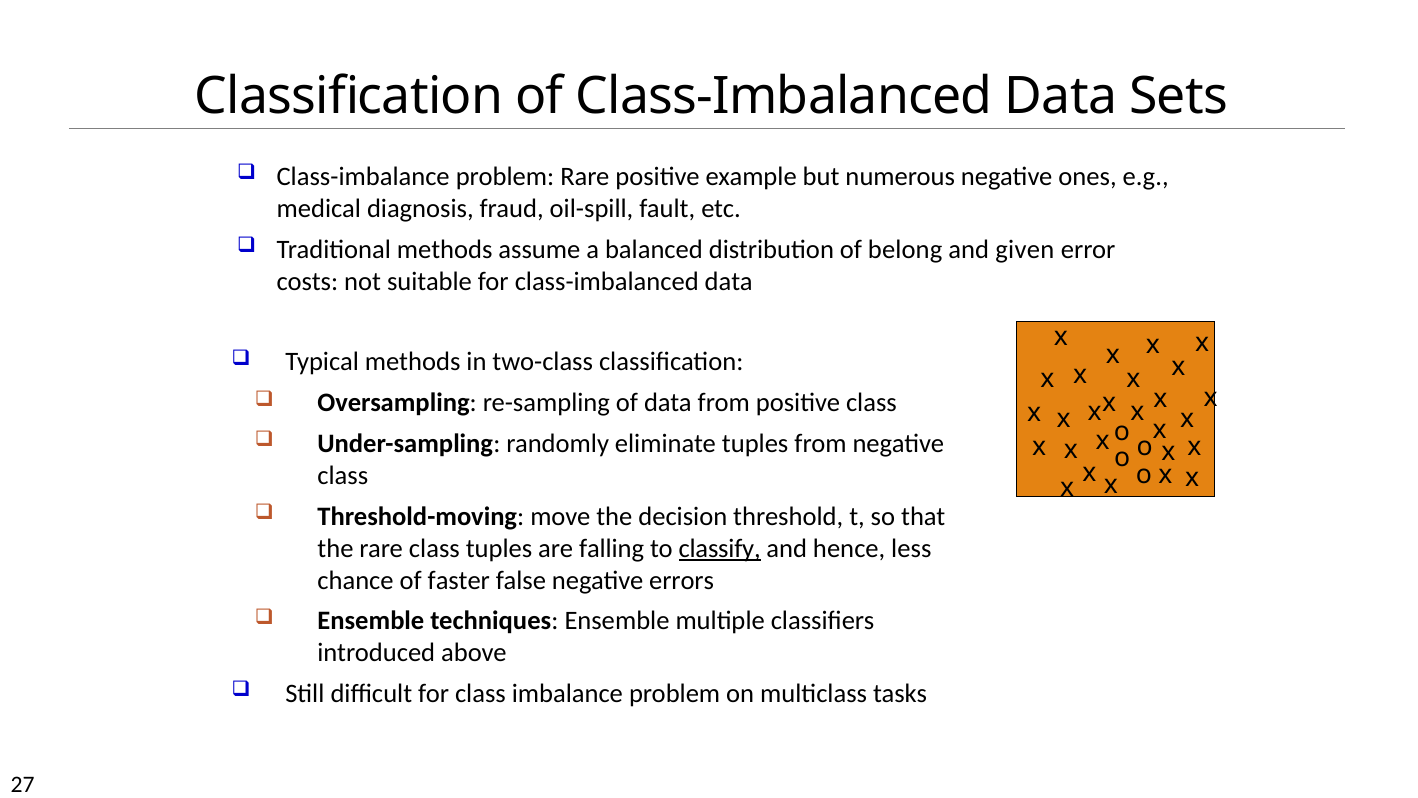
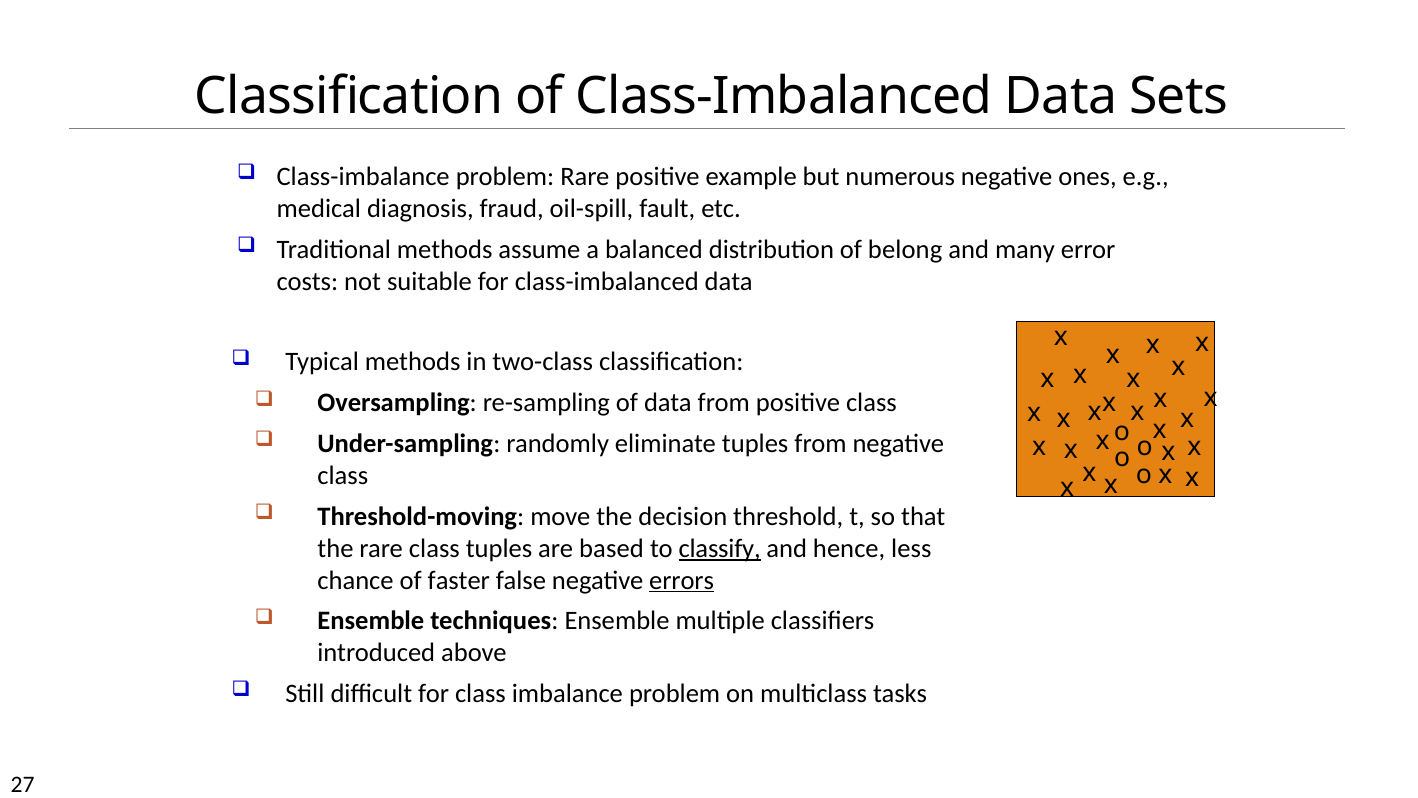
given: given -> many
falling: falling -> based
errors underline: none -> present
